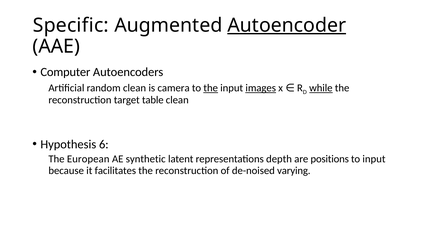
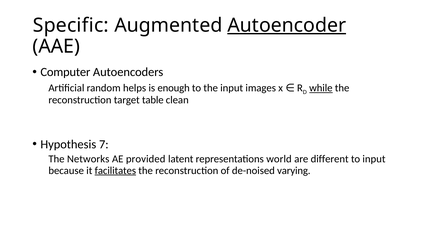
random clean: clean -> helps
camera: camera -> enough
the at (211, 88) underline: present -> none
images underline: present -> none
6: 6 -> 7
European: European -> Networks
synthetic: synthetic -> provided
depth: depth -> world
positions: positions -> different
facilitates underline: none -> present
